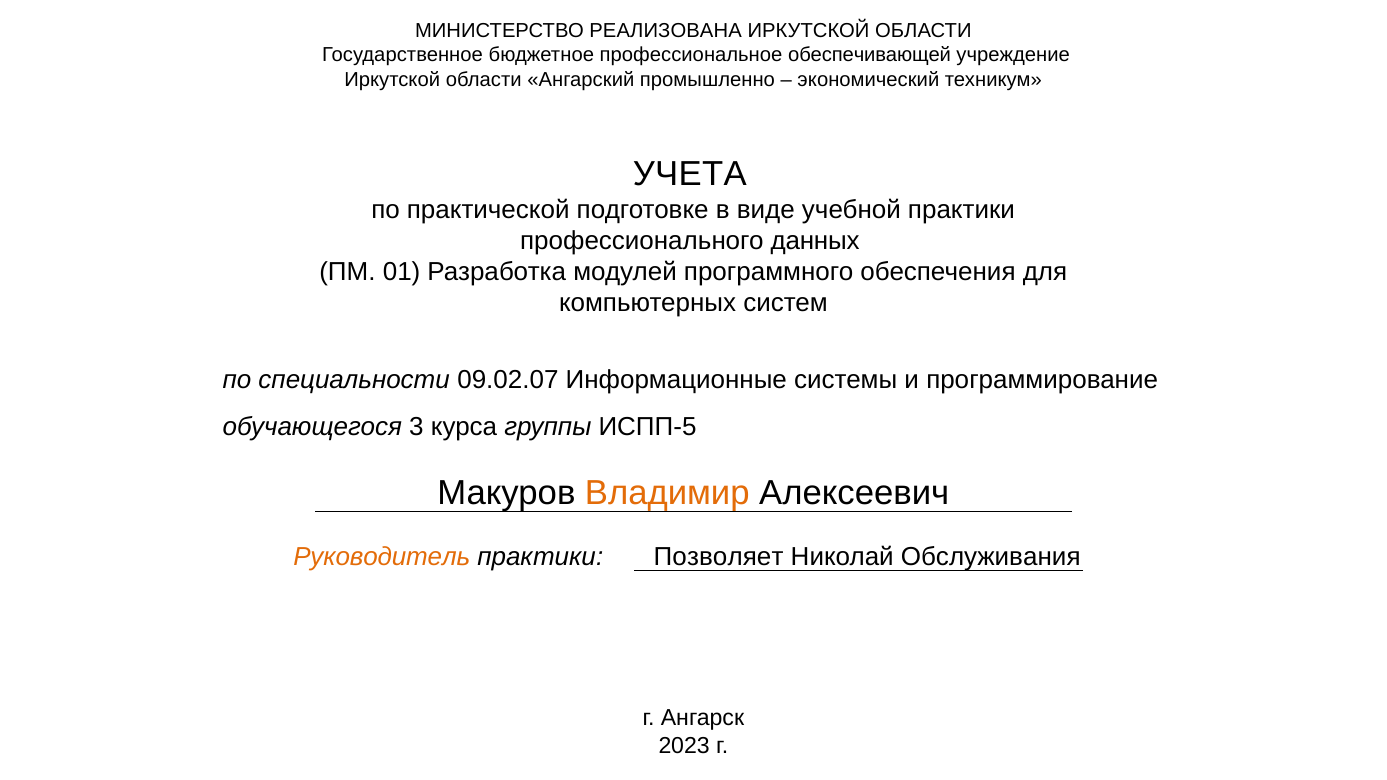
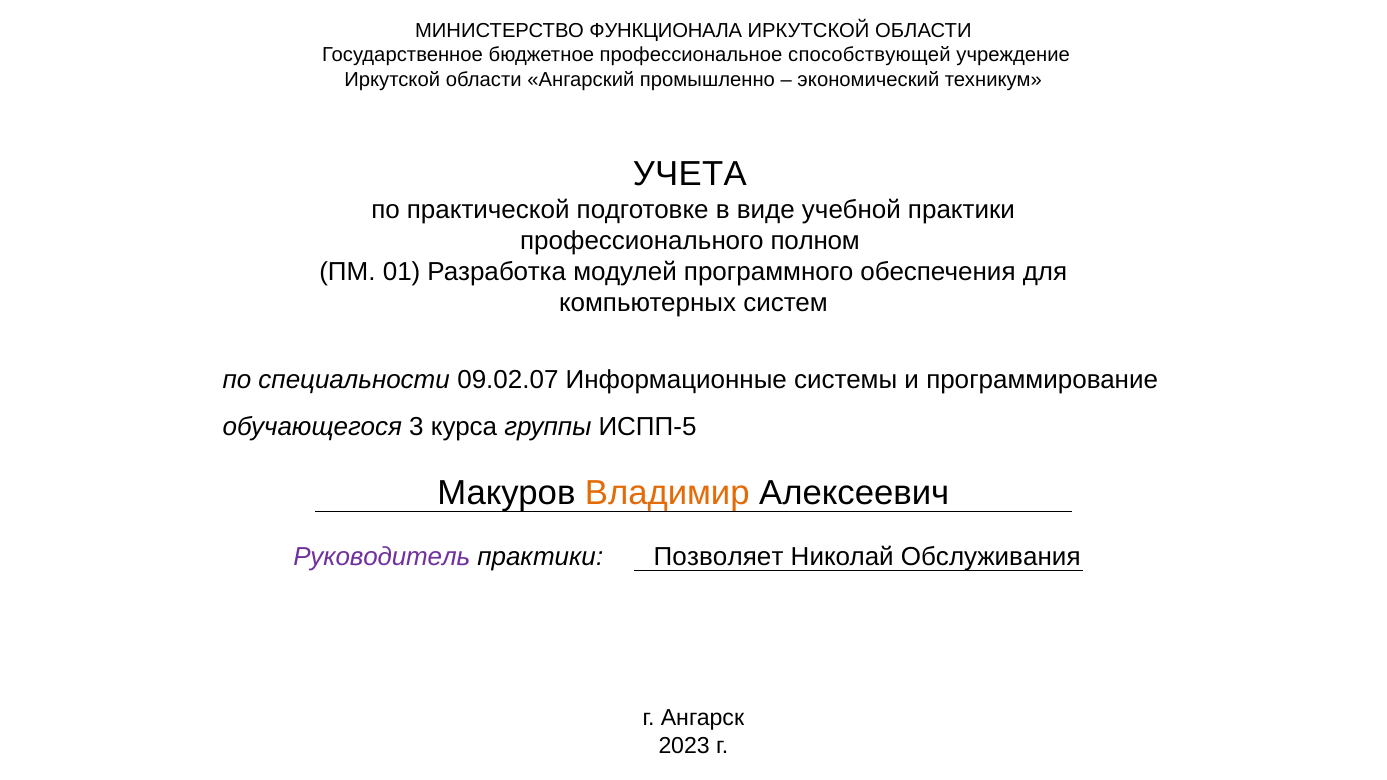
РЕАЛИЗОВАНА: РЕАЛИЗОВАНА -> ФУНКЦИОНАЛА
обеспечивающей: обеспечивающей -> способствующей
данных: данных -> полном
Руководитель colour: orange -> purple
